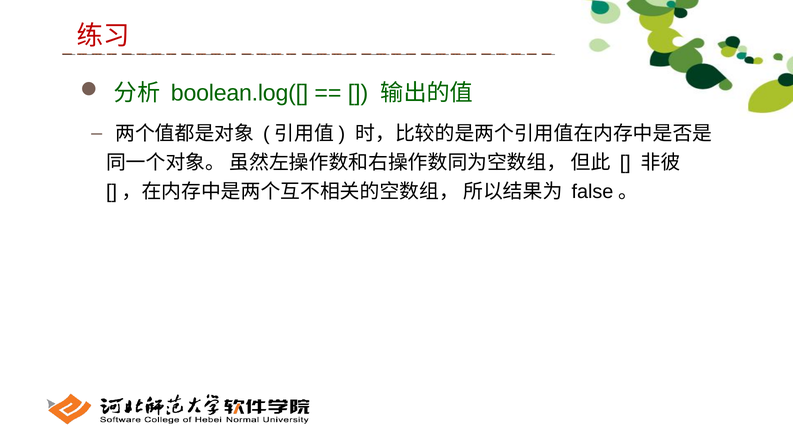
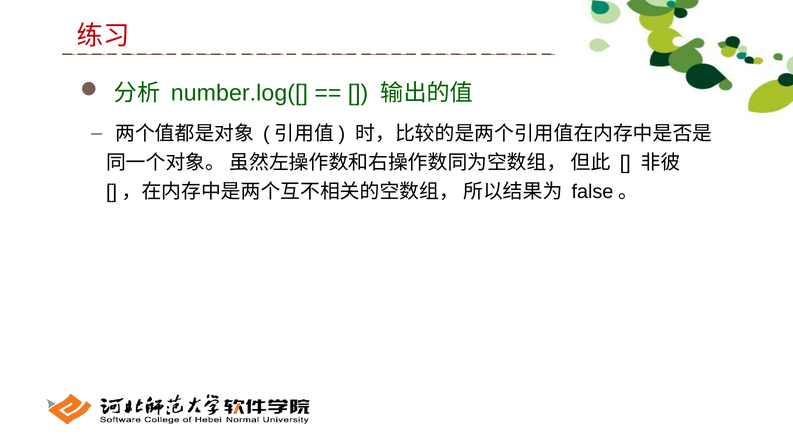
boolean.log([: boolean.log([ -> number.log([
